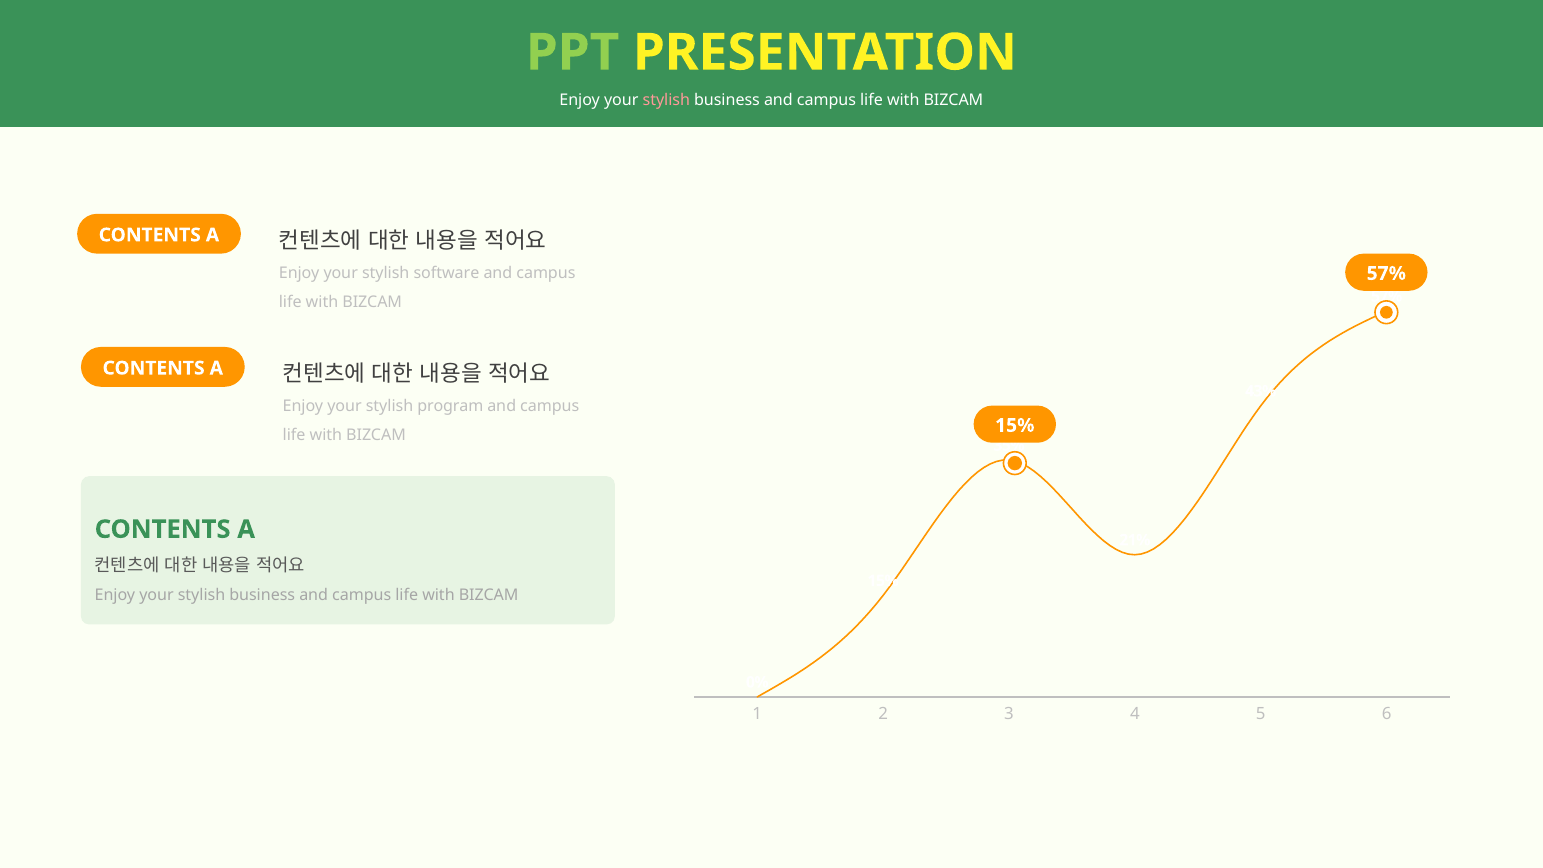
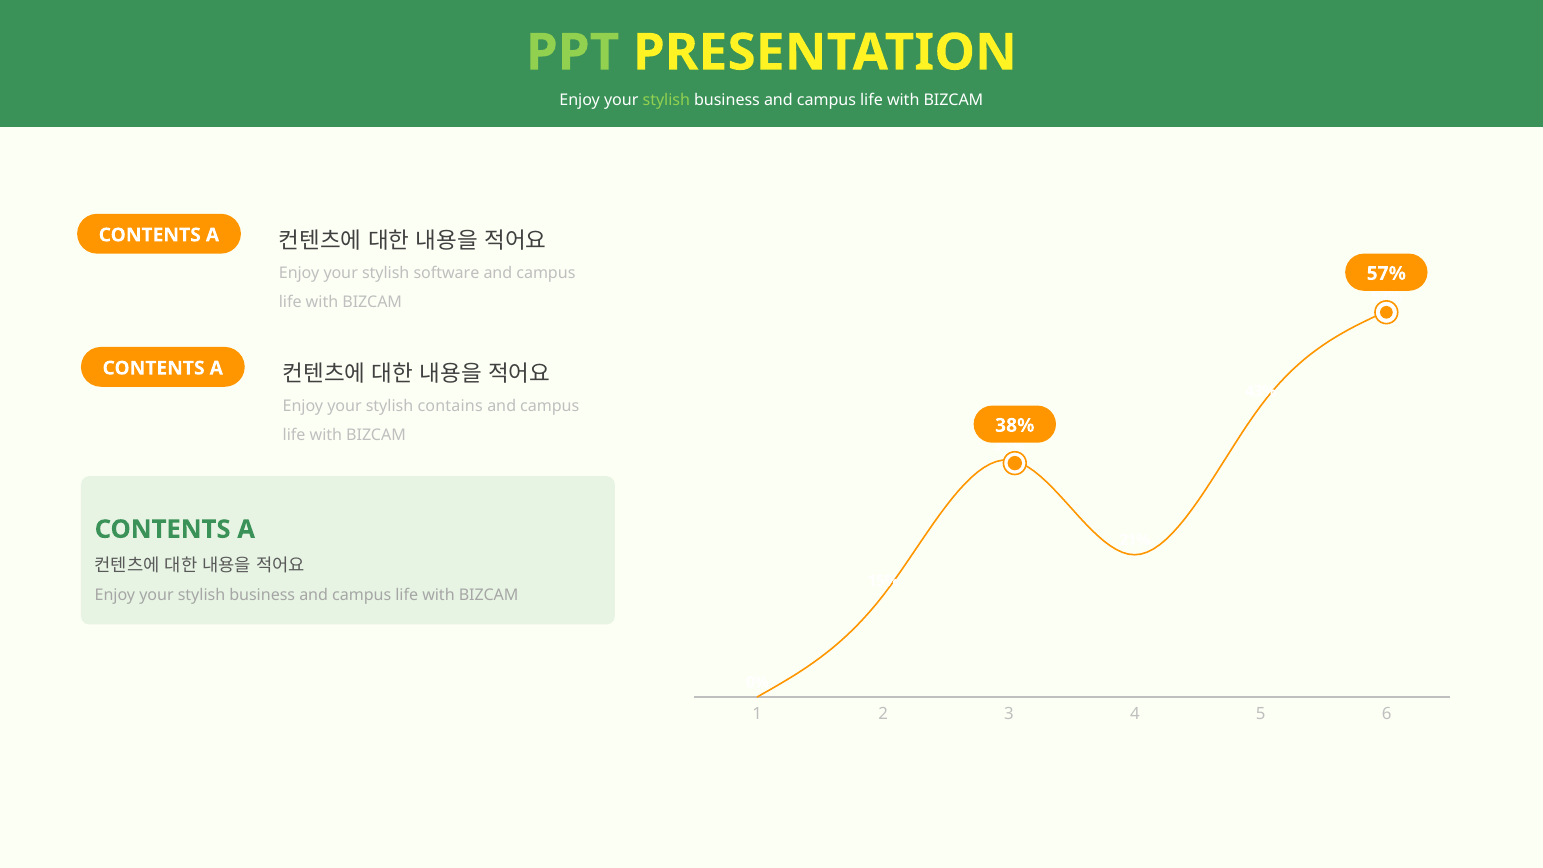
stylish at (666, 100) colour: pink -> light green
program: program -> contains
15% at (1015, 425): 15% -> 38%
